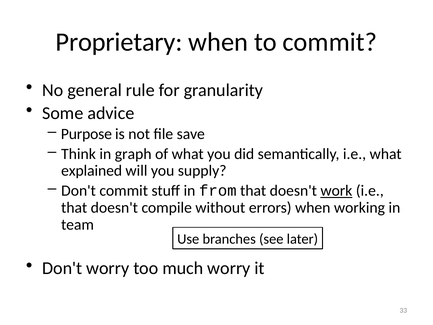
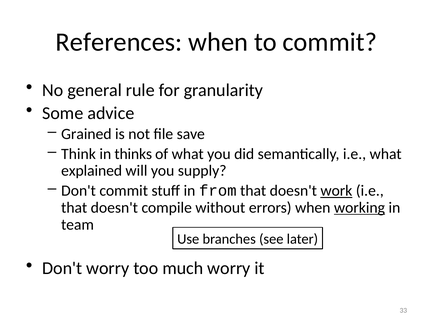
Proprietary: Proprietary -> References
Purpose: Purpose -> Grained
graph: graph -> thinks
working underline: none -> present
